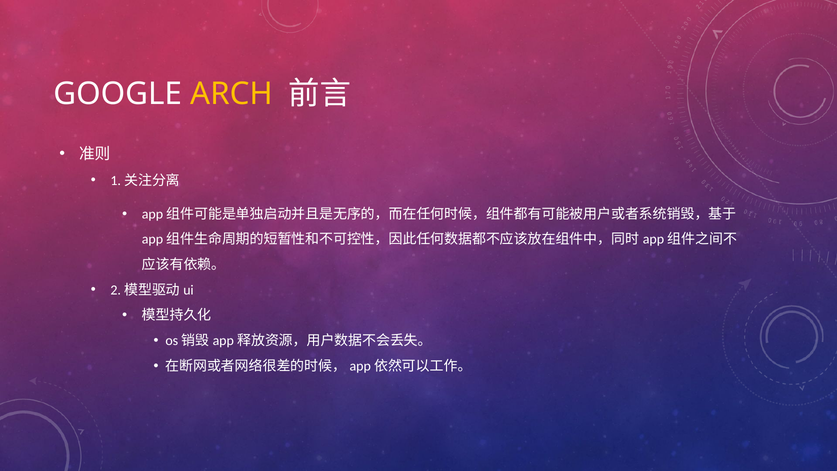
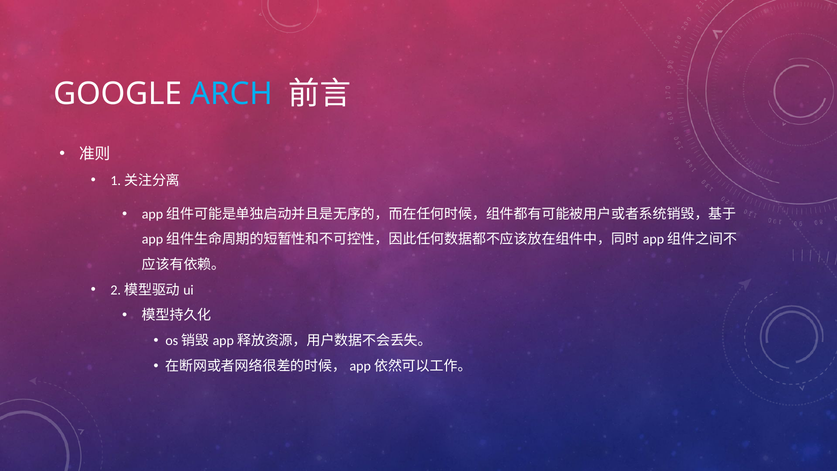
ARCH colour: yellow -> light blue
